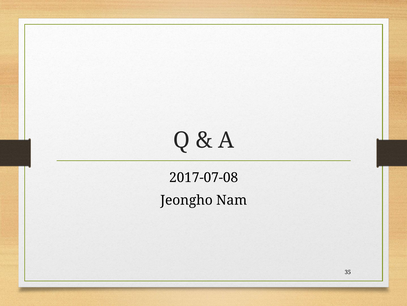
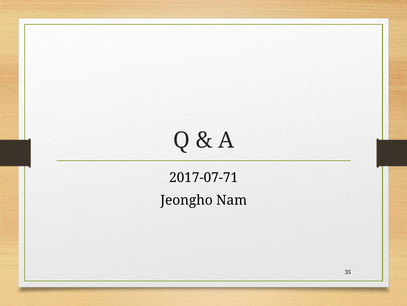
2017-07-08: 2017-07-08 -> 2017-07-71
